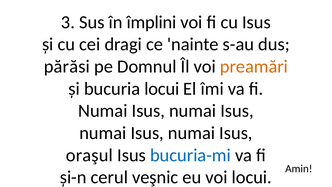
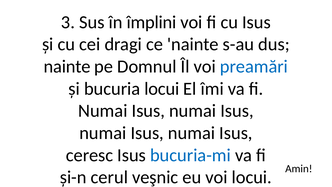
părăsi at (67, 66): părăsi -> nainte
preamări colour: orange -> blue
oraşul: oraşul -> ceresc
